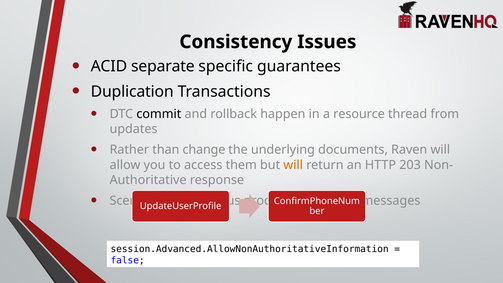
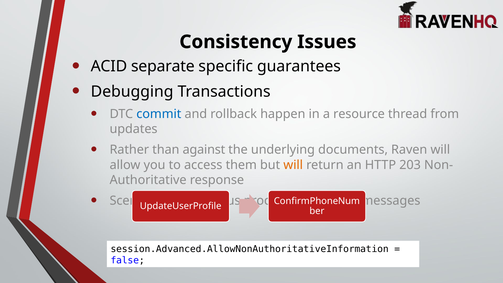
Duplication: Duplication -> Debugging
commit colour: black -> blue
change: change -> against
